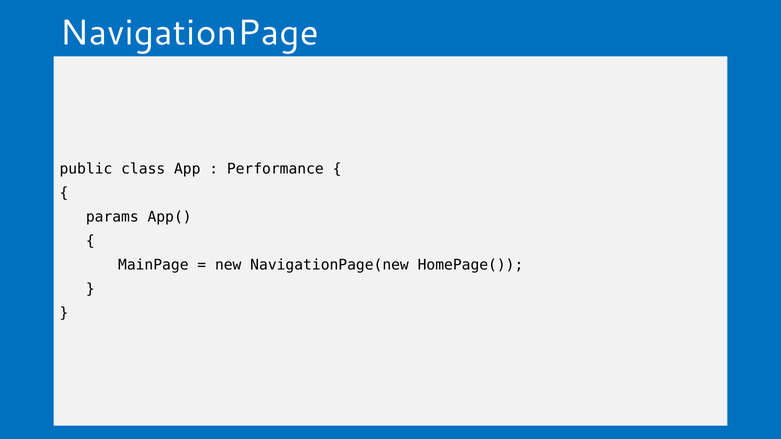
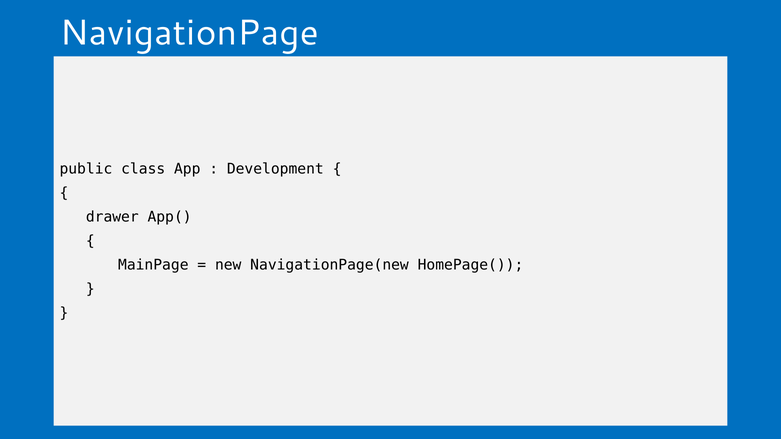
Performance: Performance -> Development
params: params -> drawer
